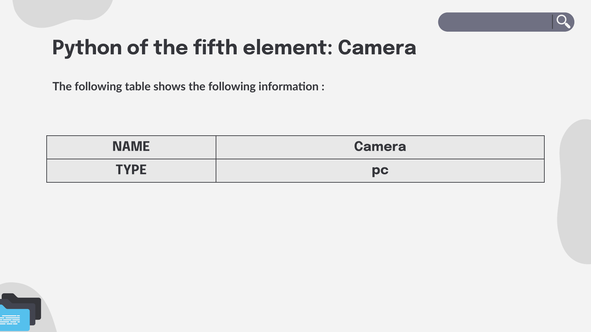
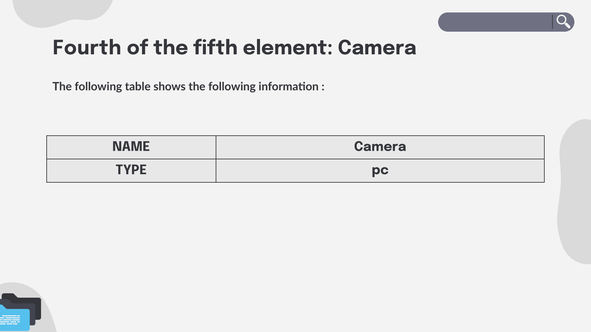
Python: Python -> Fourth
